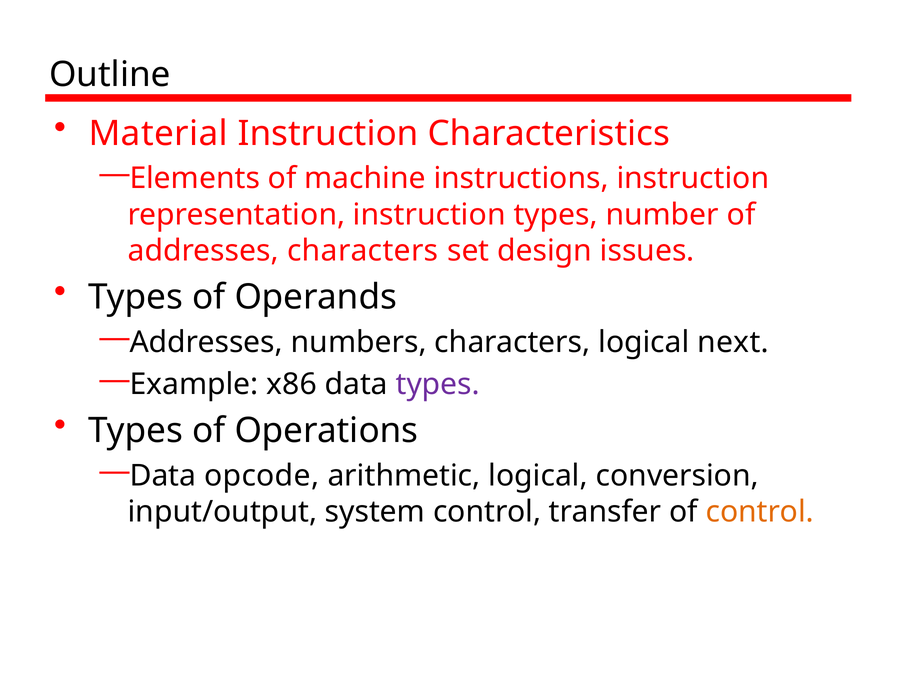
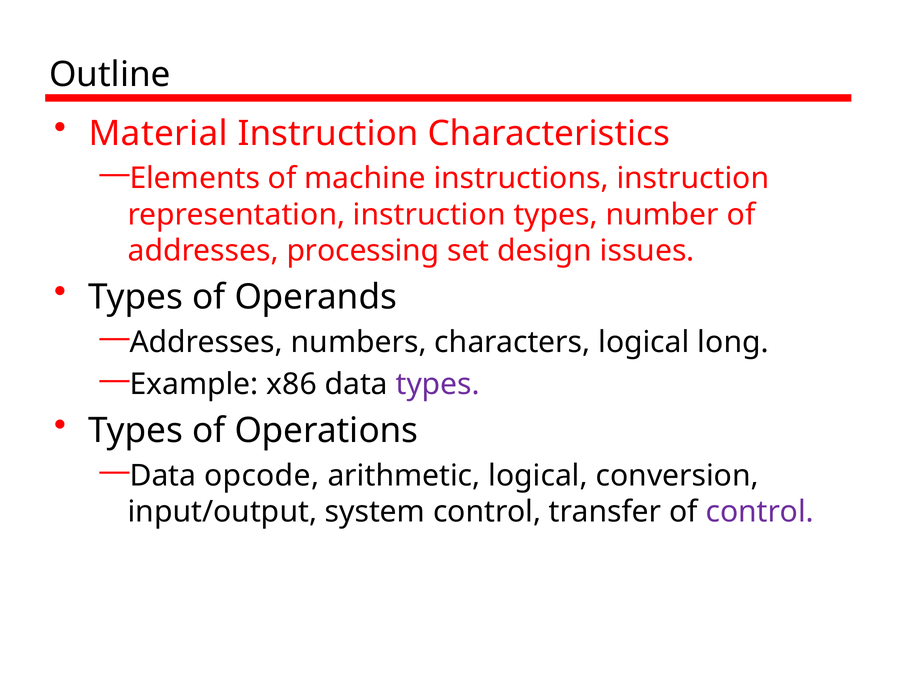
addresses characters: characters -> processing
next: next -> long
control at (760, 512) colour: orange -> purple
